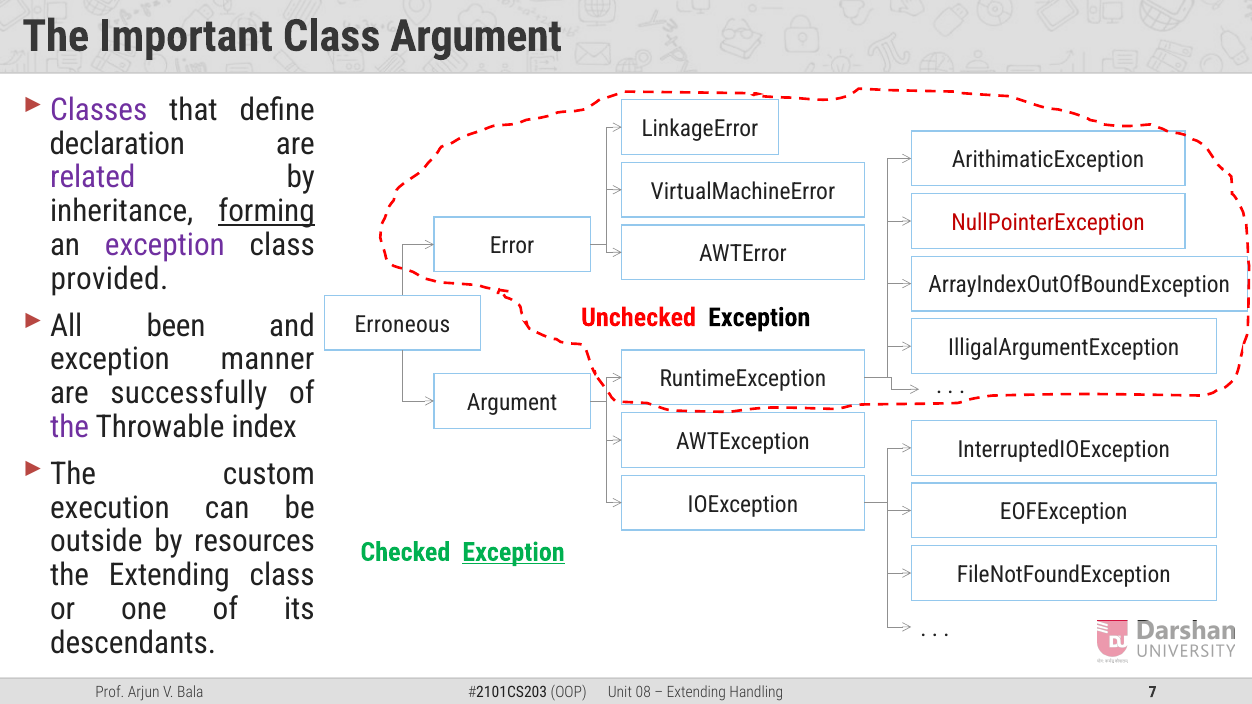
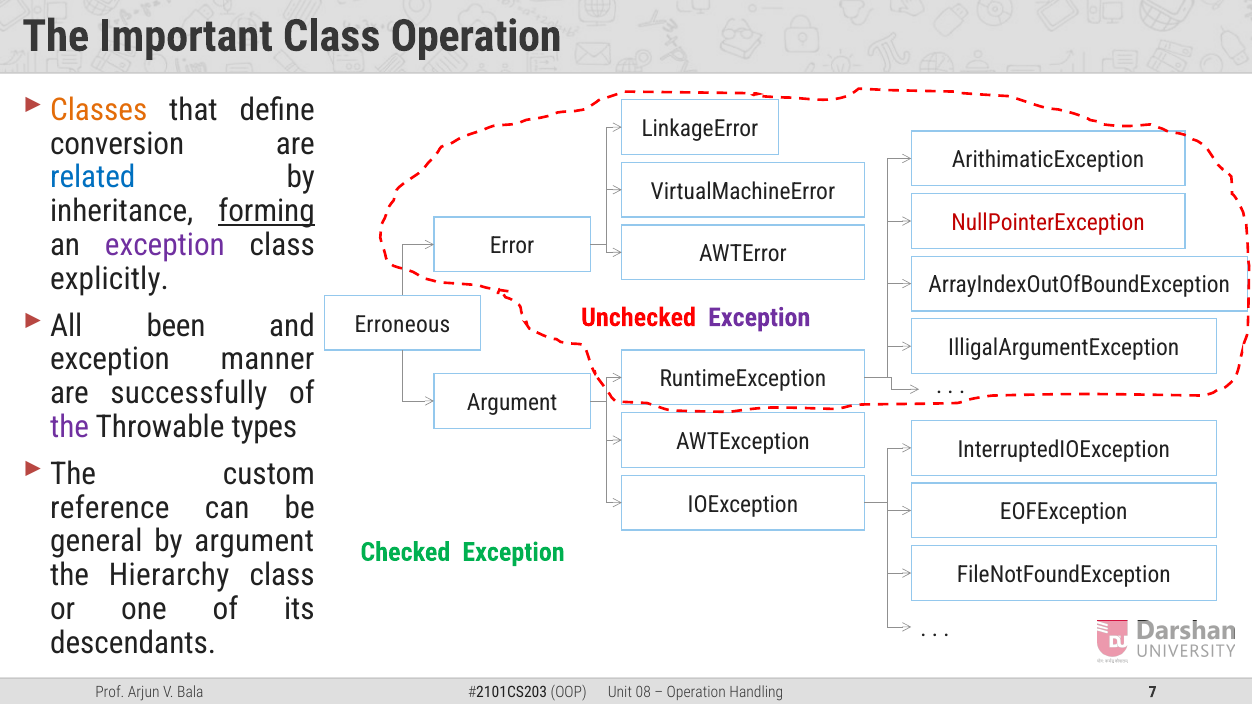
Class Argument: Argument -> Operation
Classes colour: purple -> orange
declaration: declaration -> conversion
related colour: purple -> blue
provided: provided -> explicitly
Exception at (759, 318) colour: black -> purple
index: index -> types
execution: execution -> reference
outside: outside -> general
by resources: resources -> argument
Exception at (513, 552) underline: present -> none
the Extending: Extending -> Hierarchy
Extending at (696, 692): Extending -> Operation
